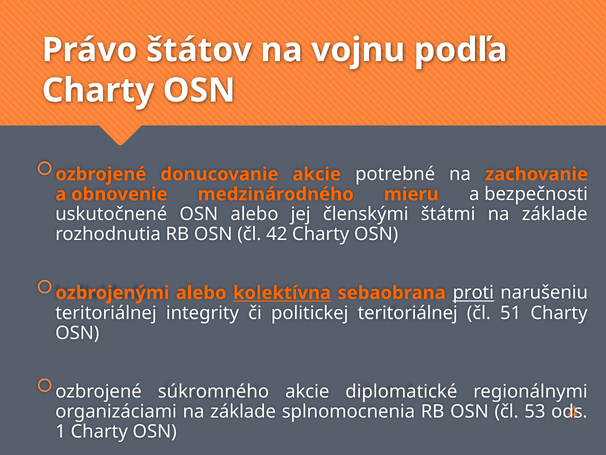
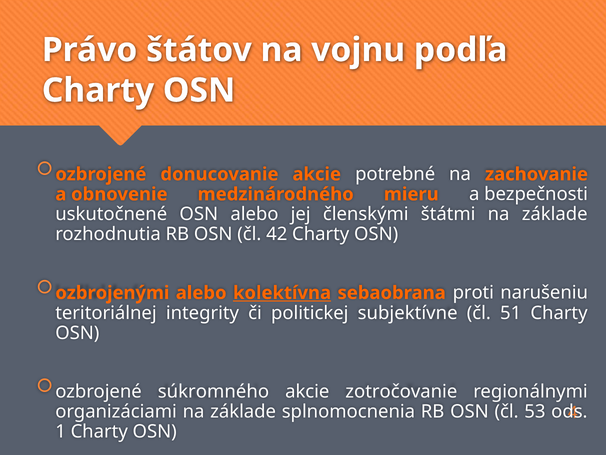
proti underline: present -> none
politickej teritoriálnej: teritoriálnej -> subjektívne
diplomatické: diplomatické -> zotročovanie
